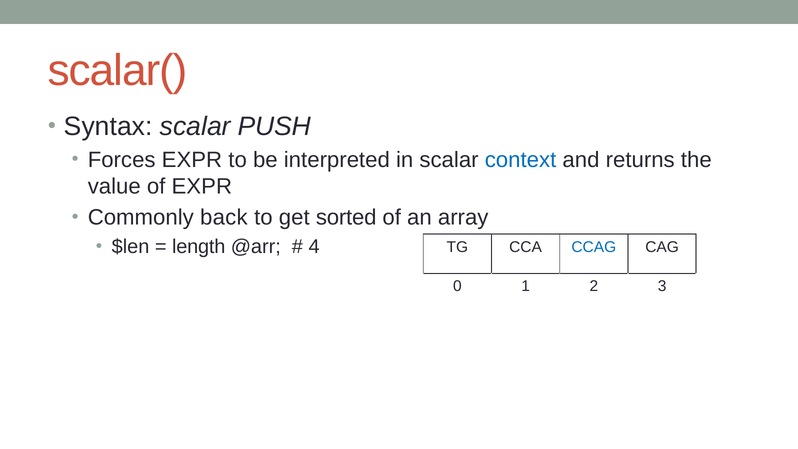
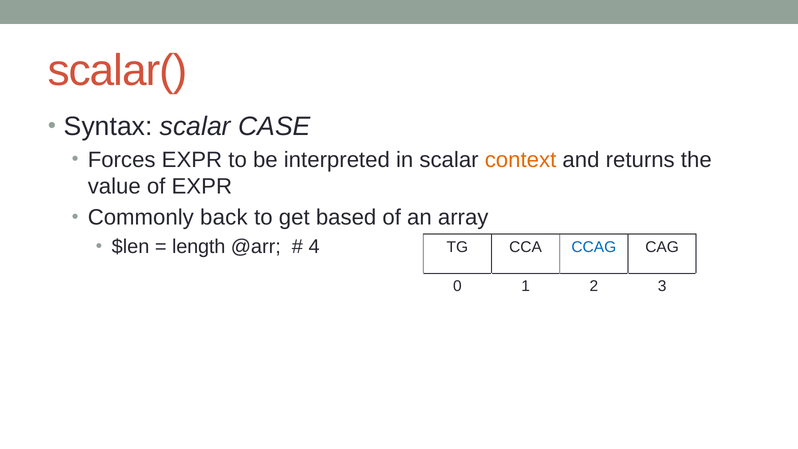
PUSH: PUSH -> CASE
context colour: blue -> orange
sorted: sorted -> based
